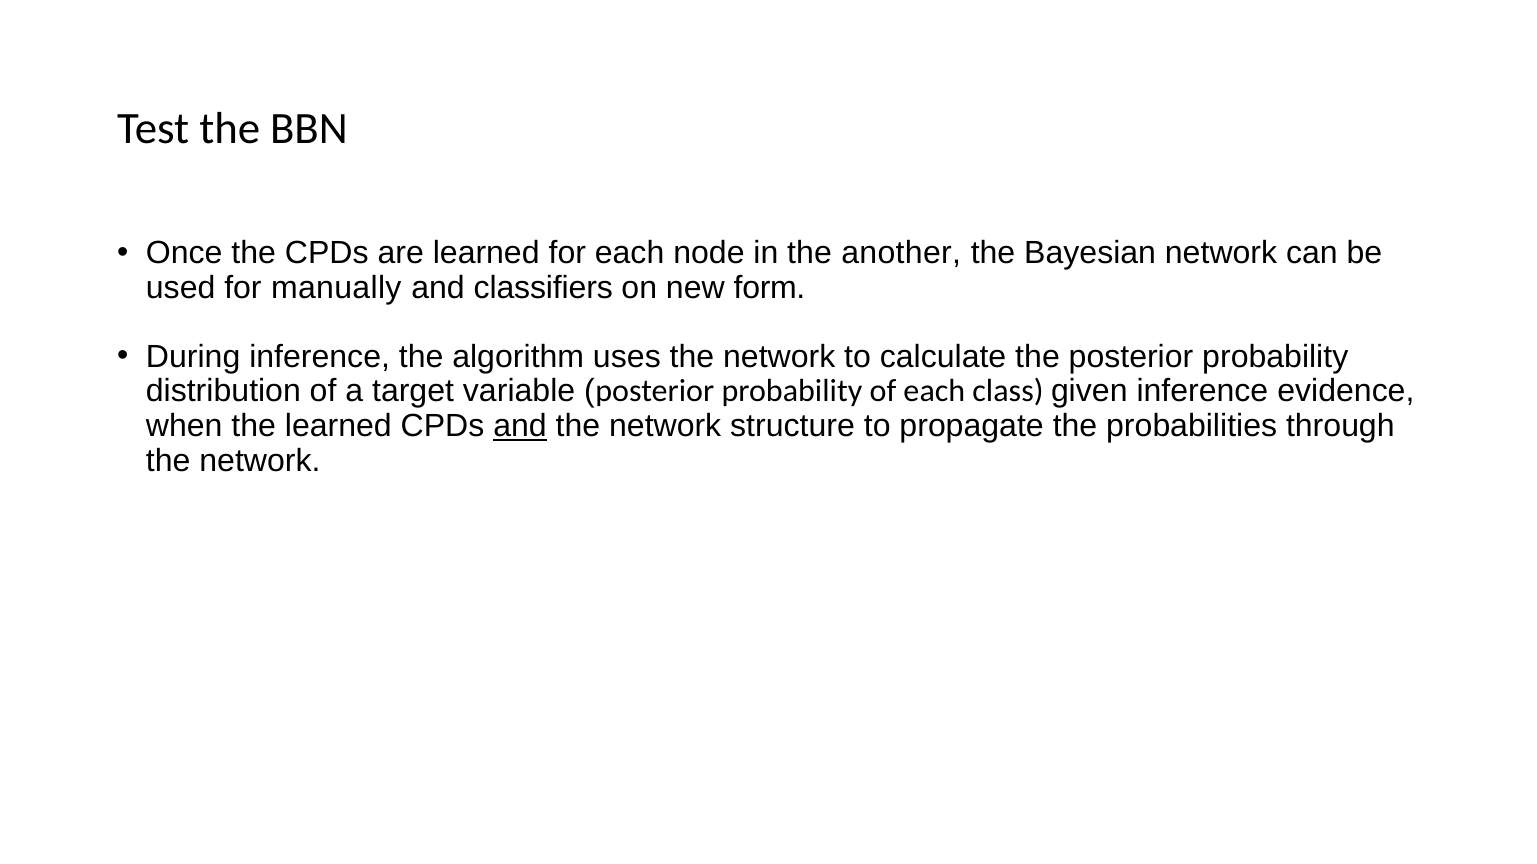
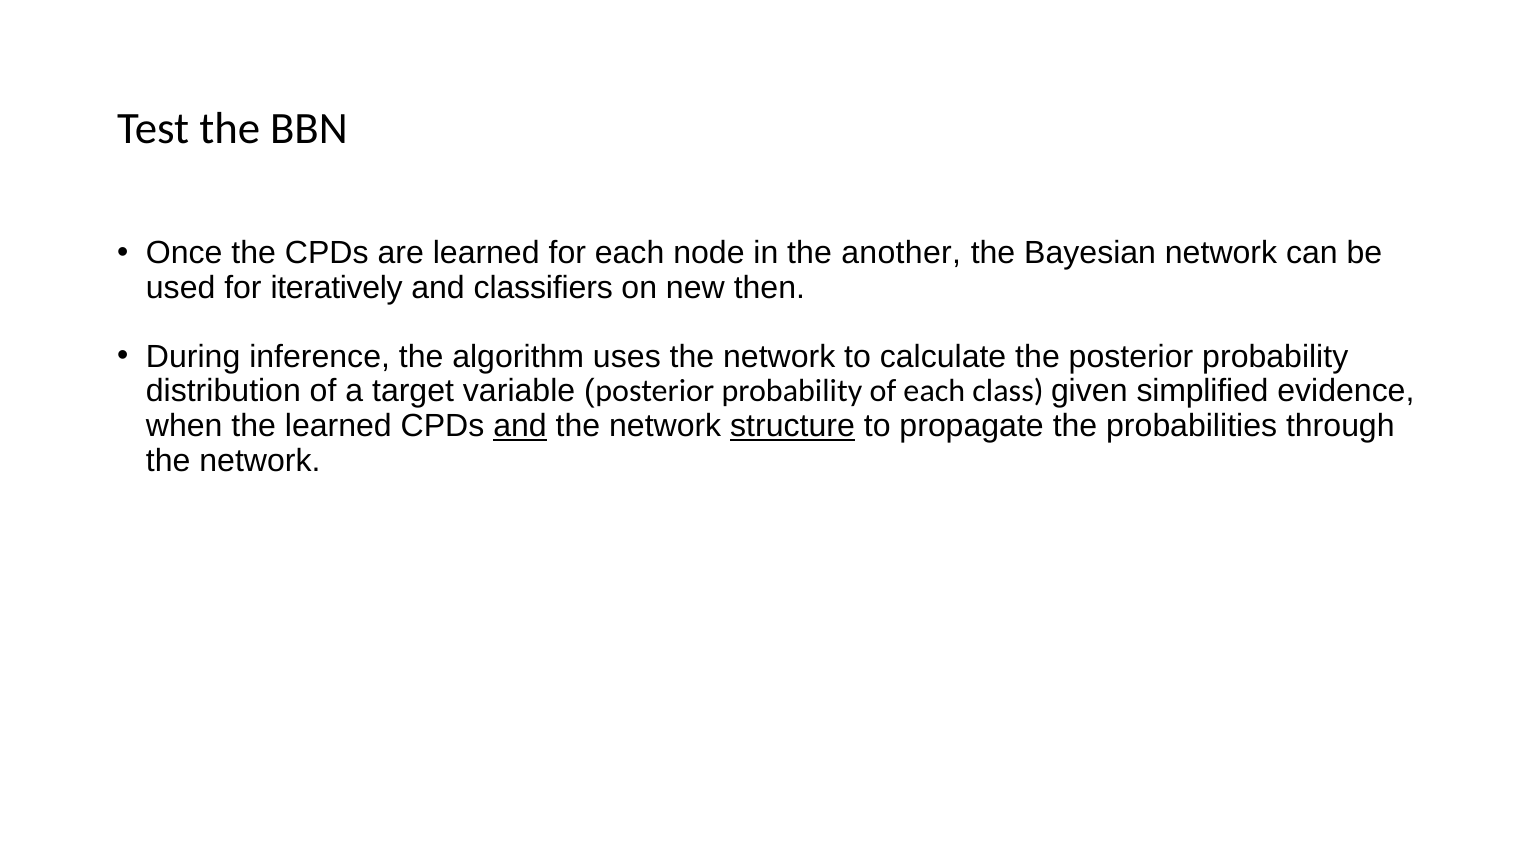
manually: manually -> iteratively
form: form -> then
given inference: inference -> simplified
structure underline: none -> present
